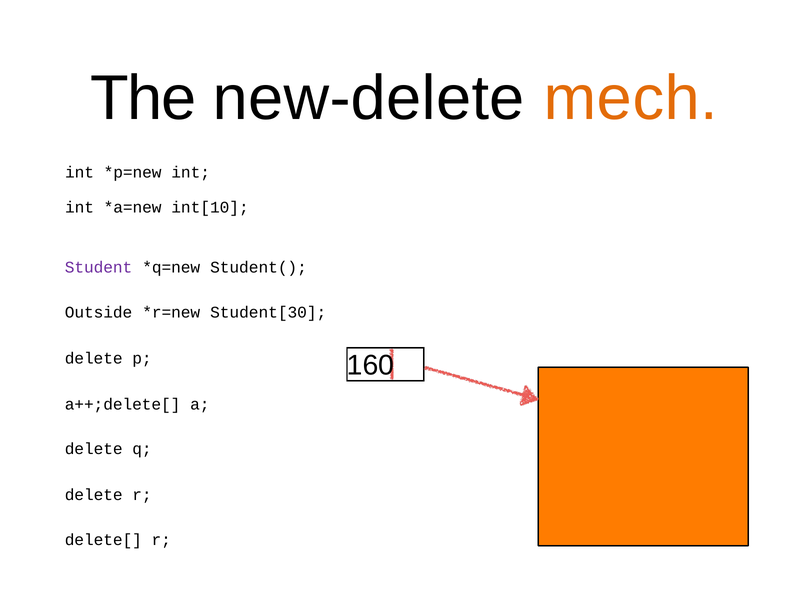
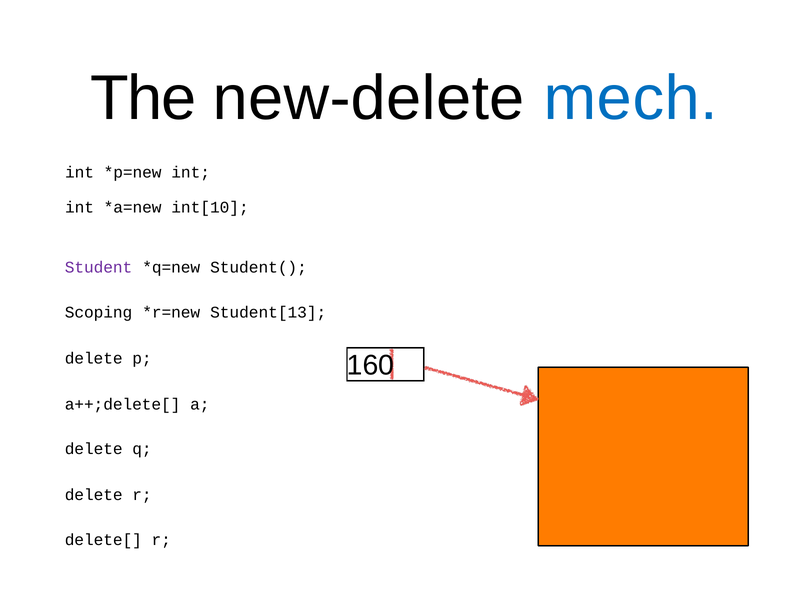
mech colour: orange -> blue
Outside: Outside -> Scoping
Student[30: Student[30 -> Student[13
